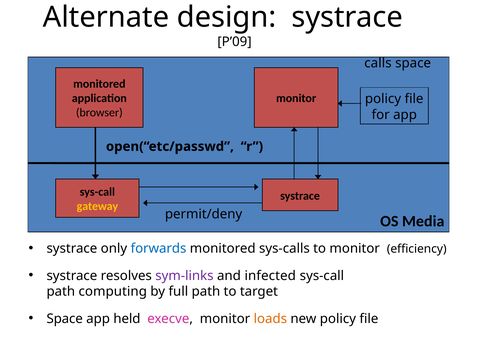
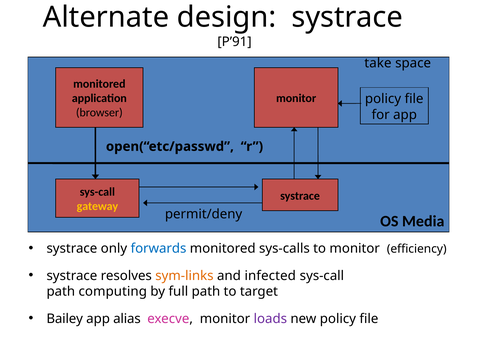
P’09: P’09 -> P’91
calls: calls -> take
sym-links colour: purple -> orange
Space at (65, 318): Space -> Bailey
held: held -> alias
loads colour: orange -> purple
